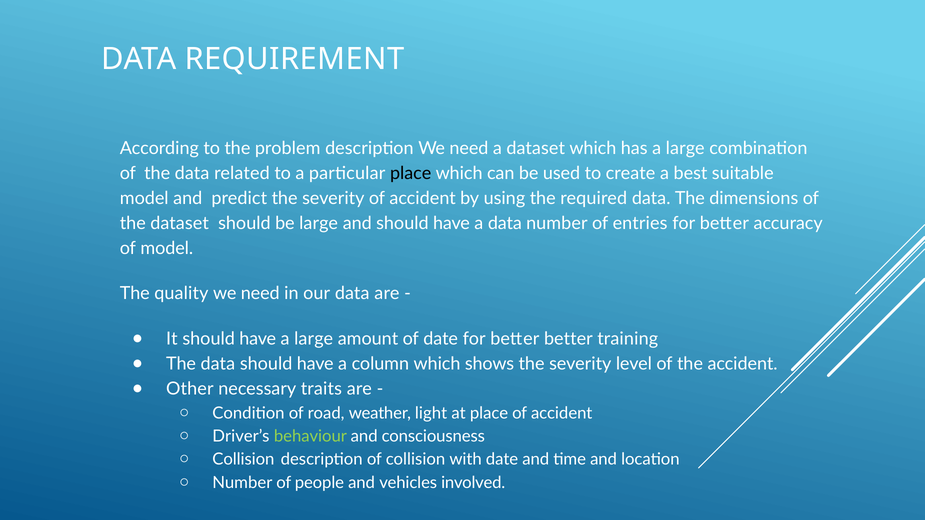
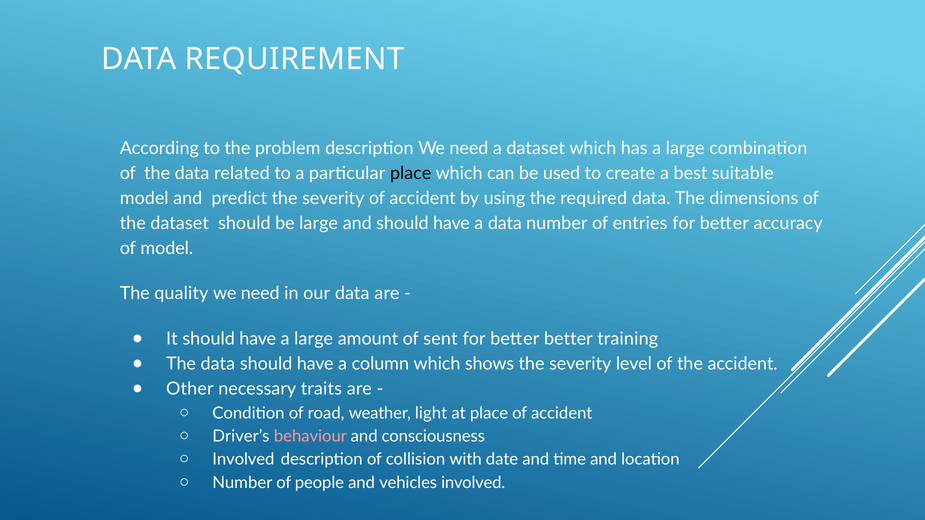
of date: date -> sent
behaviour colour: light green -> pink
Collision at (243, 460): Collision -> Involved
